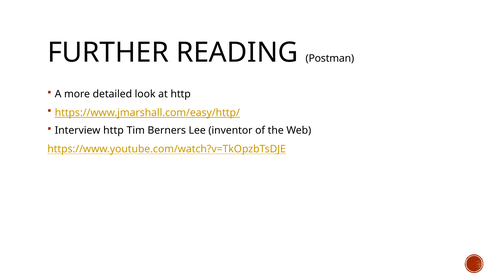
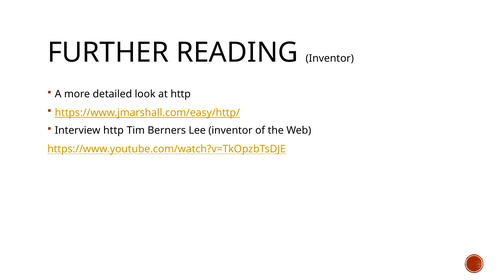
READING Postman: Postman -> Inventor
